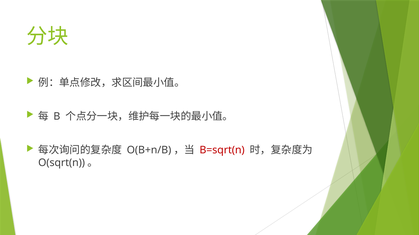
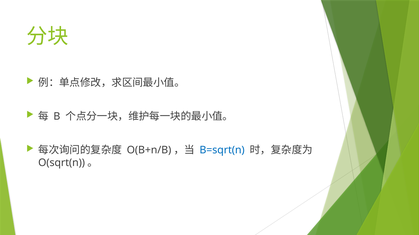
B=sqrt(n colour: red -> blue
